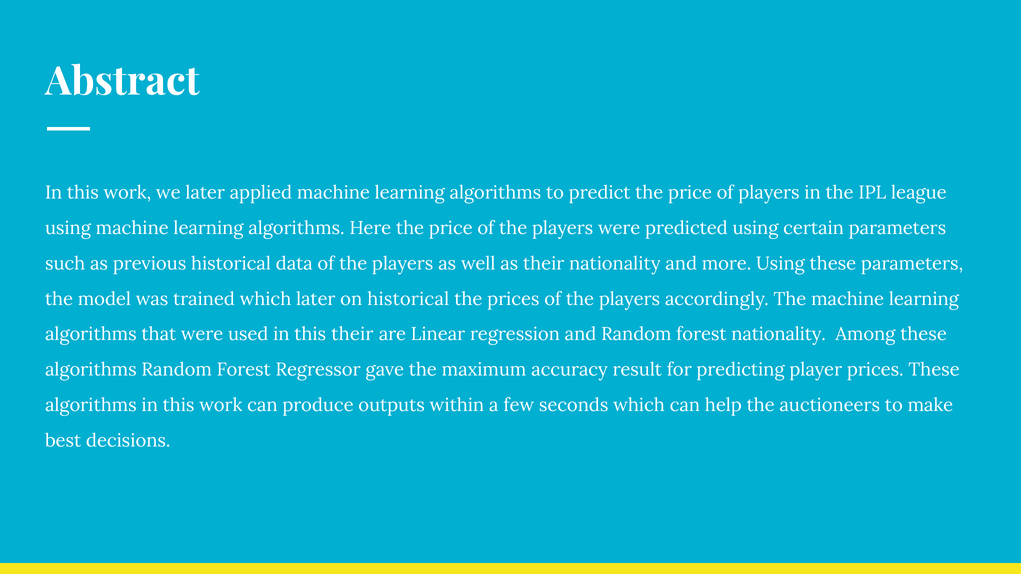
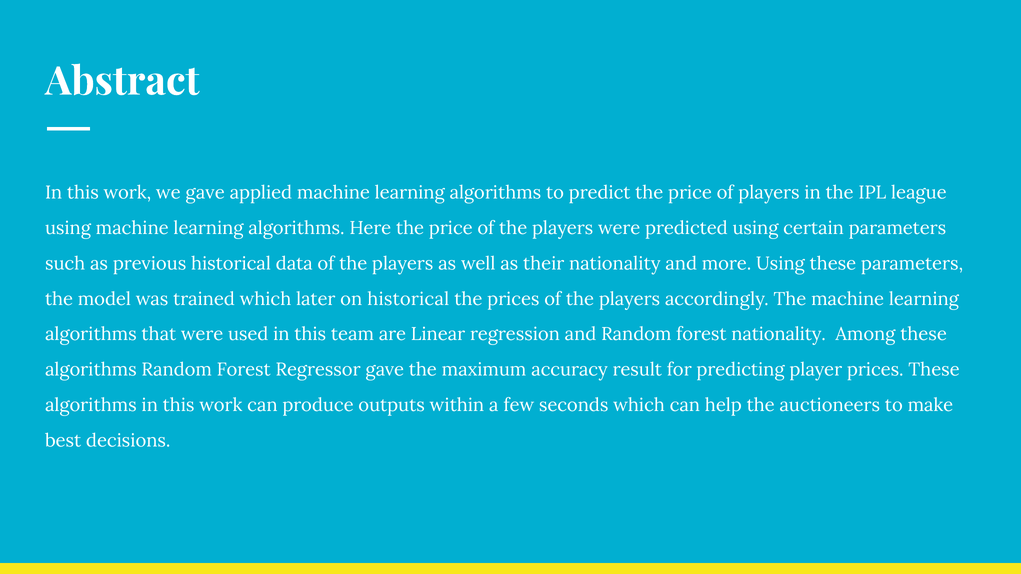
we later: later -> gave
this their: their -> team
